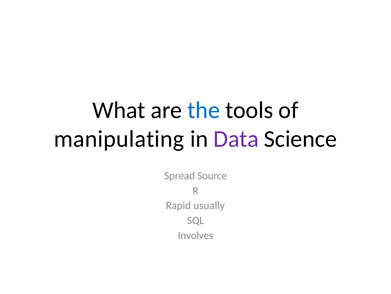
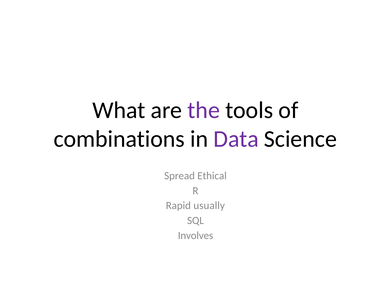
the colour: blue -> purple
manipulating: manipulating -> combinations
Source: Source -> Ethical
